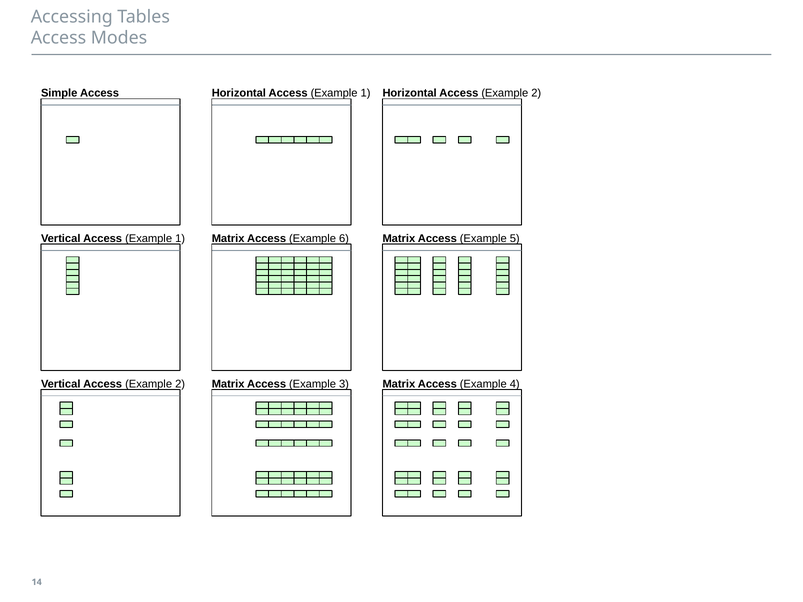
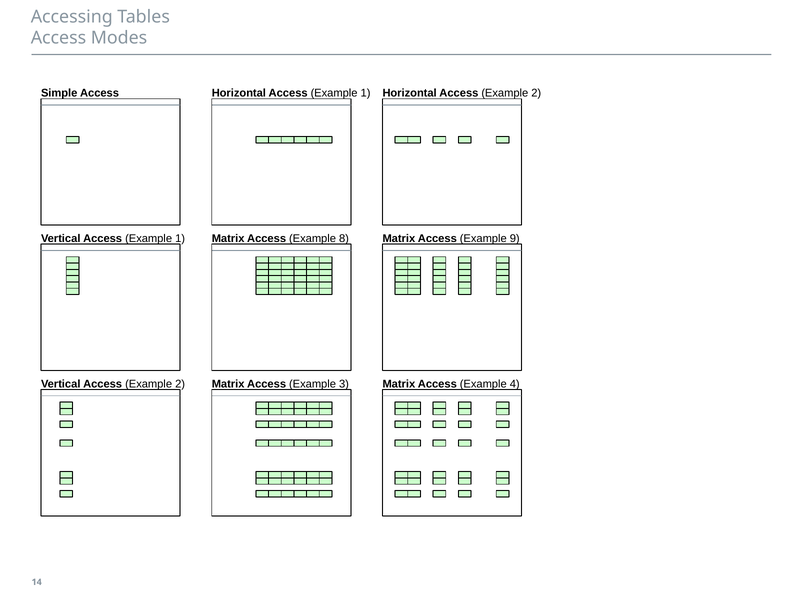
6: 6 -> 8
5: 5 -> 9
